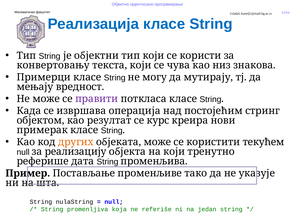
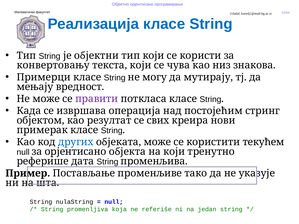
курс: курс -> свих
других colour: orange -> blue
за реализацију: реализацију -> орјентисано
